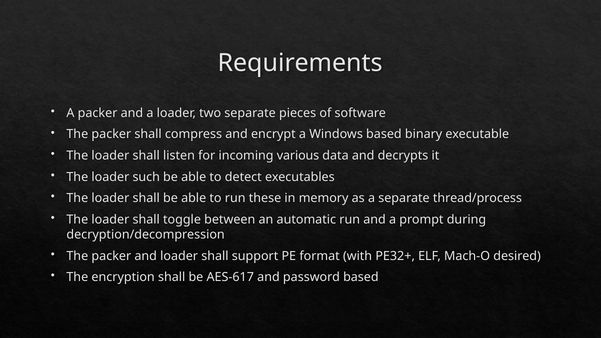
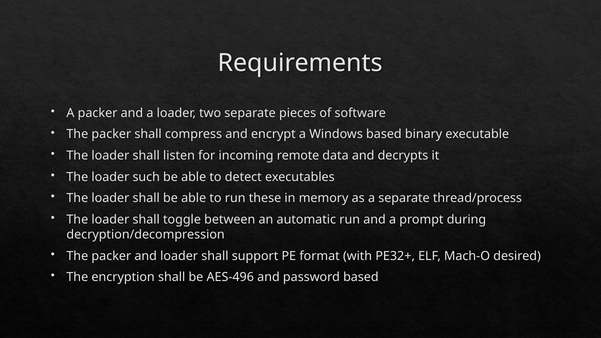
various: various -> remote
AES-617: AES-617 -> AES-496
